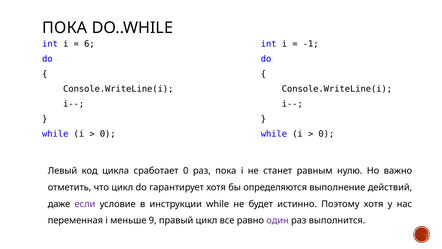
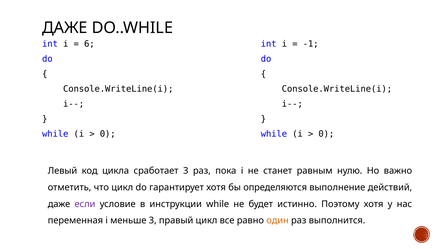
ПОКА at (65, 28): ПОКА -> ДАЖЕ
сработает 0: 0 -> 3
меньше 9: 9 -> 3
один colour: purple -> orange
